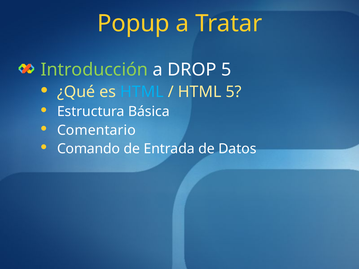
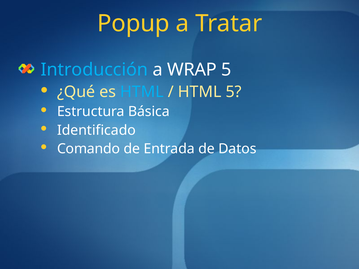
Introducción colour: light green -> light blue
DROP: DROP -> WRAP
Comentario: Comentario -> Identificado
